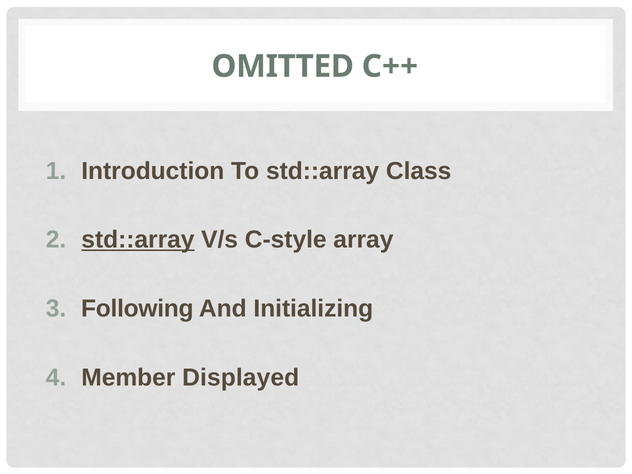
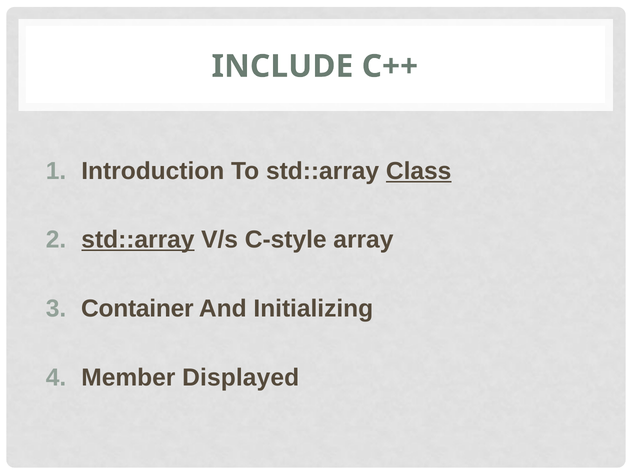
OMITTED: OMITTED -> INCLUDE
Class underline: none -> present
Following: Following -> Container
